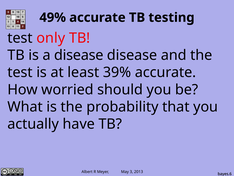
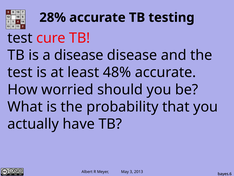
49%: 49% -> 28%
only: only -> cure
39%: 39% -> 48%
